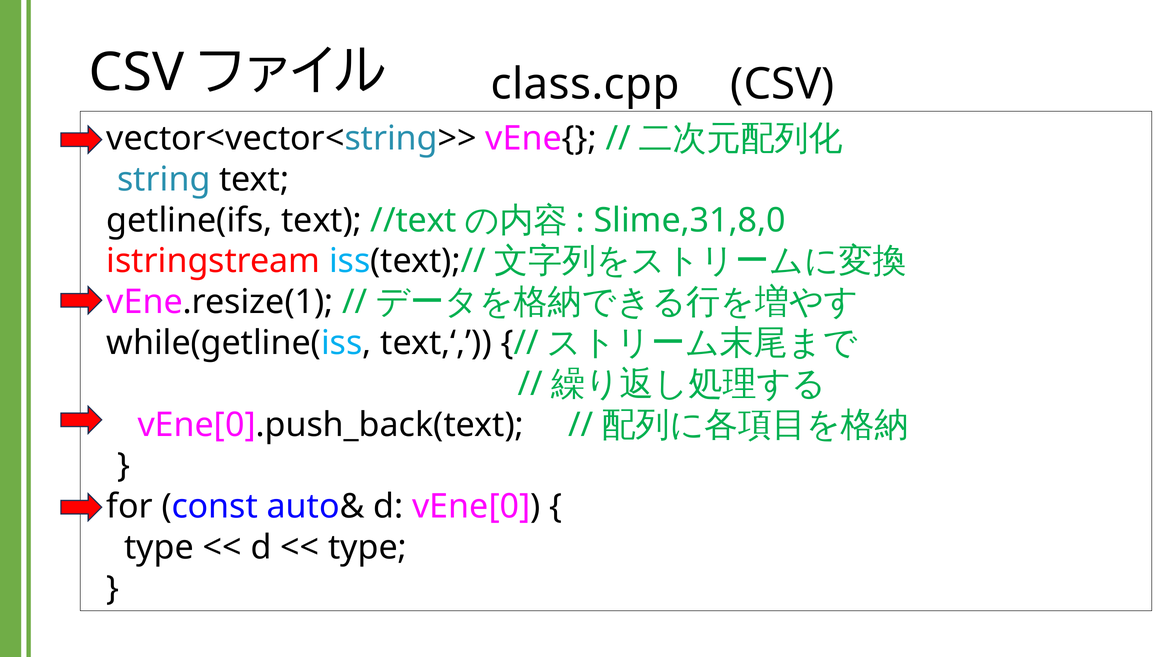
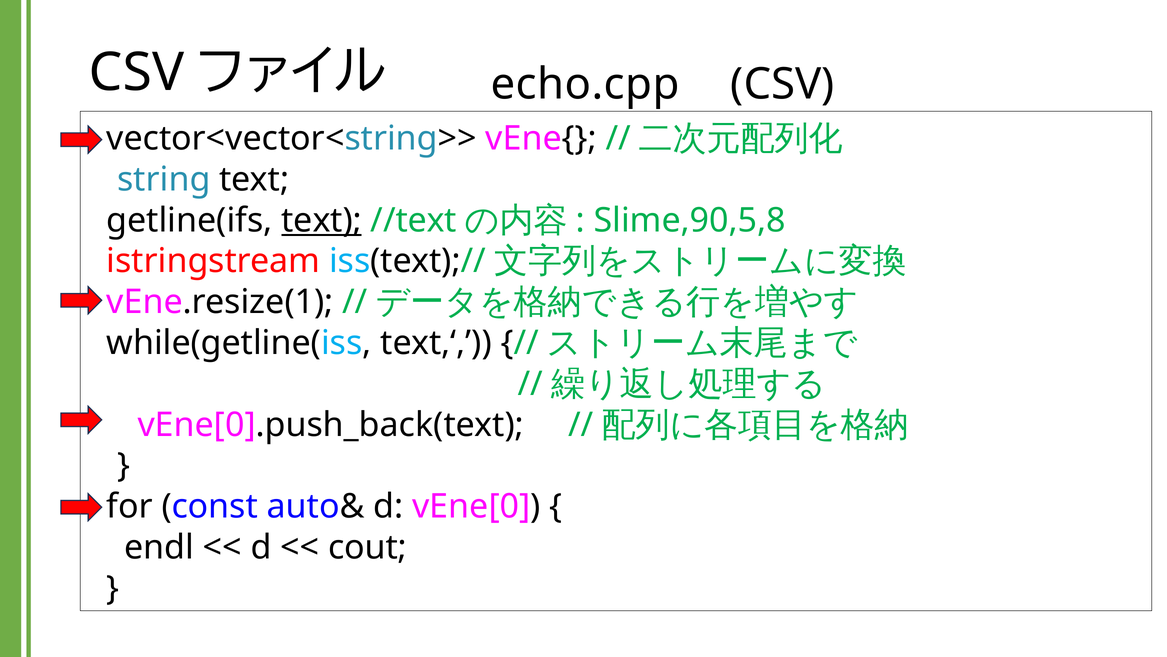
class.cpp: class.cpp -> echo.cpp
text at (322, 220) underline: none -> present
Slime,31,8,0: Slime,31,8,0 -> Slime,90,5,8
type at (159, 547): type -> endl
type at (368, 547): type -> cout
